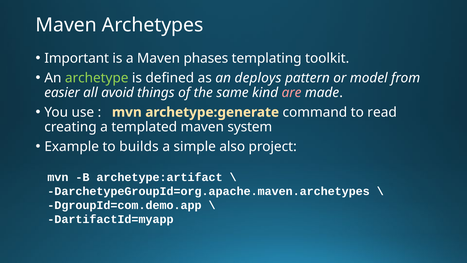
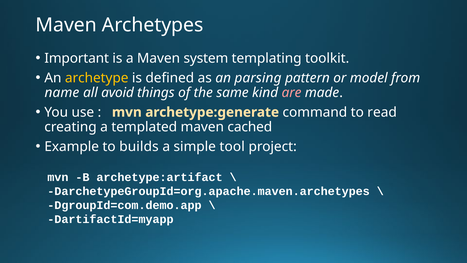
phases: phases -> system
archetype colour: light green -> yellow
deploys: deploys -> parsing
easier: easier -> name
system: system -> cached
also: also -> tool
